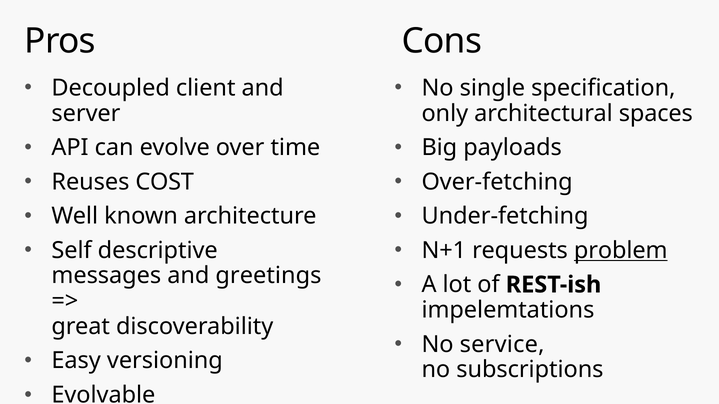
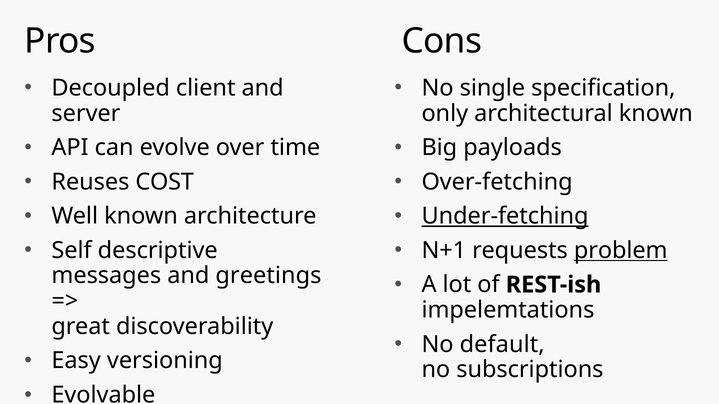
architectural spaces: spaces -> known
Under-fetching underline: none -> present
service: service -> default
